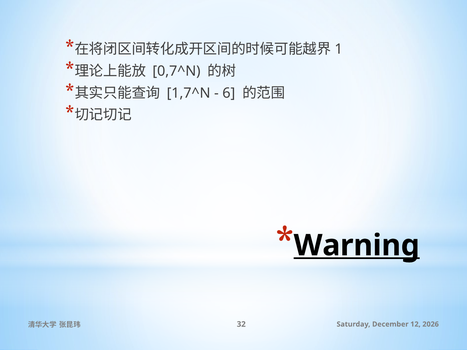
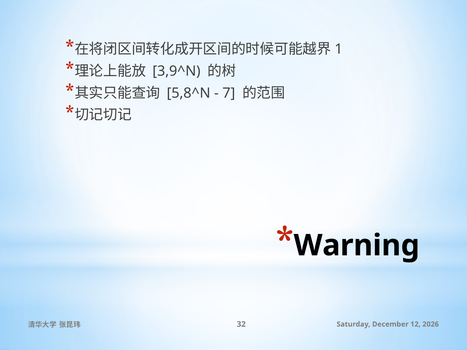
0,7^N: 0,7^N -> 3,9^N
1,7^N: 1,7^N -> 5,8^N
6: 6 -> 7
Warning underline: present -> none
